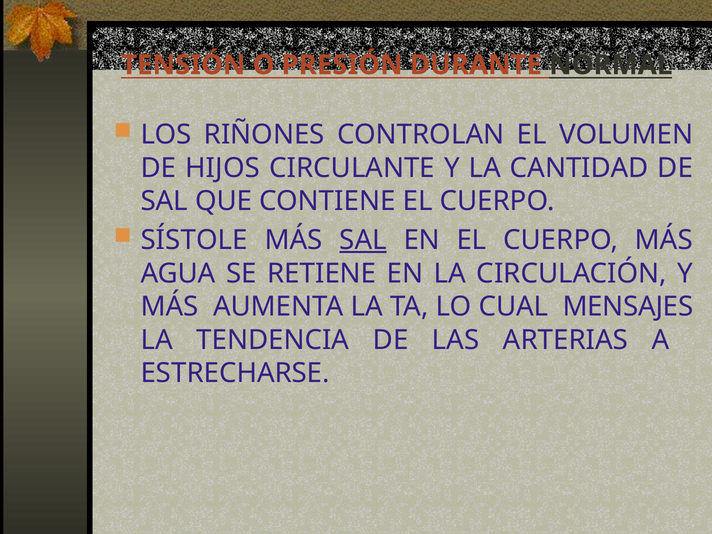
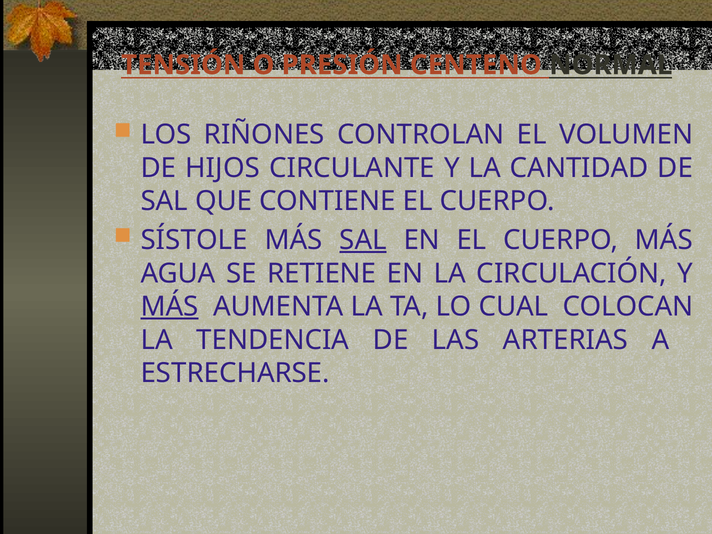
DURANTE: DURANTE -> CENTENO
MÁS at (170, 307) underline: none -> present
MENSAJES: MENSAJES -> COLOCAN
